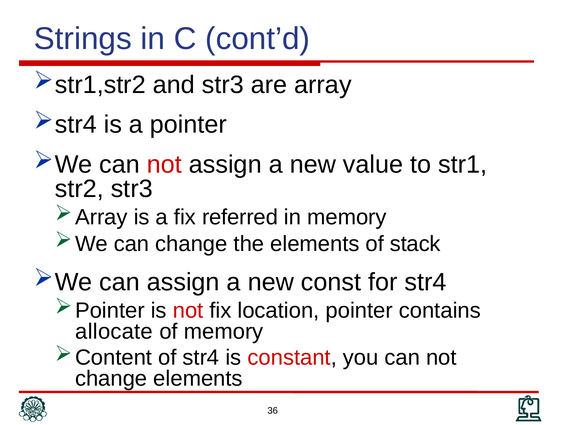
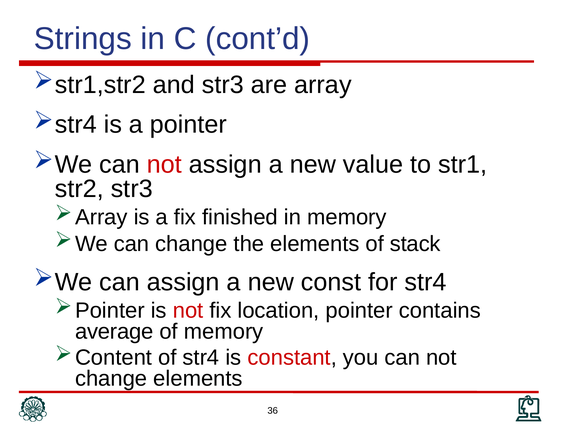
referred: referred -> finished
allocate: allocate -> average
